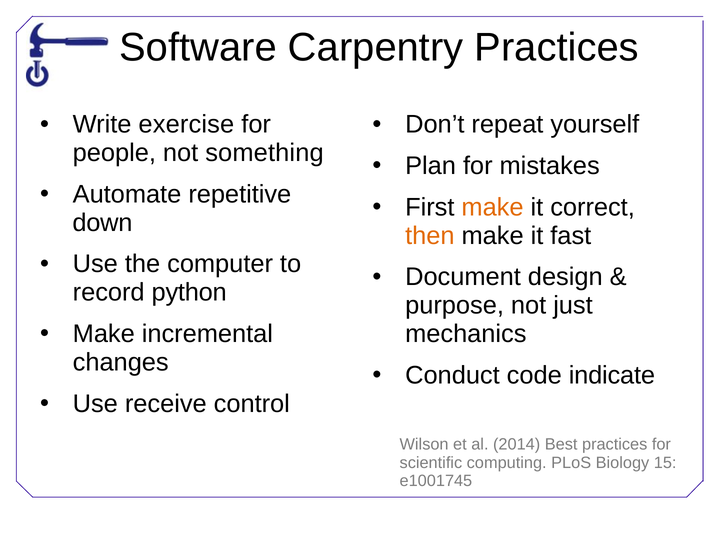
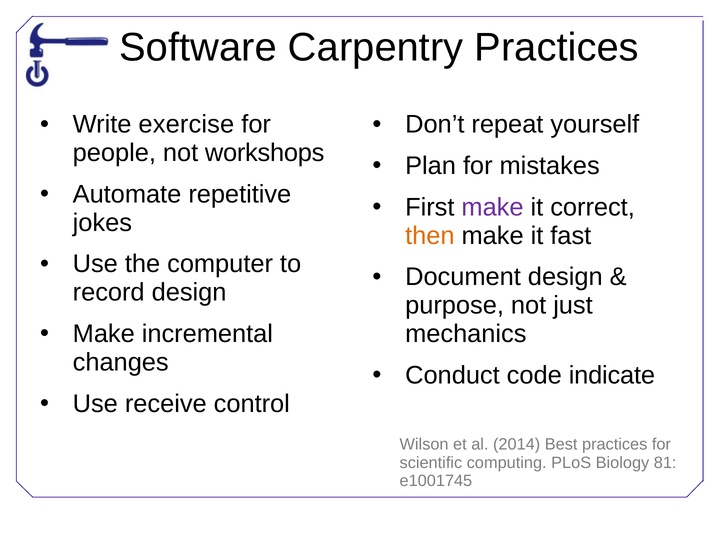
something: something -> workshops
make at (493, 207) colour: orange -> purple
down: down -> jokes
record python: python -> design
15: 15 -> 81
